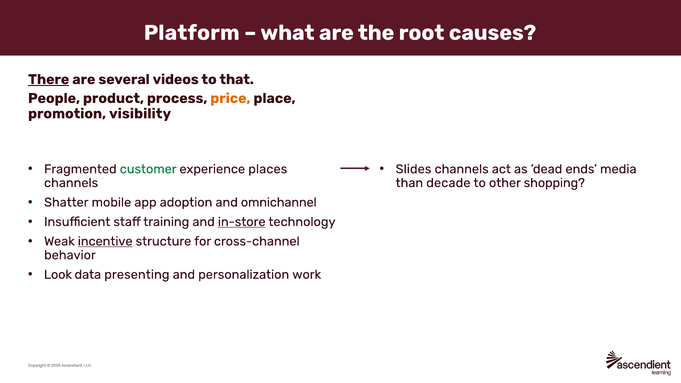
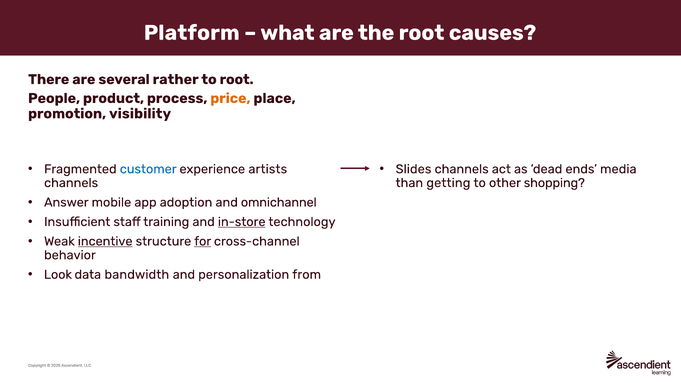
There underline: present -> none
videos: videos -> rather
to that: that -> root
customer colour: green -> blue
places: places -> artists
decade: decade -> getting
Shatter: Shatter -> Answer
for underline: none -> present
presenting: presenting -> bandwidth
work: work -> from
